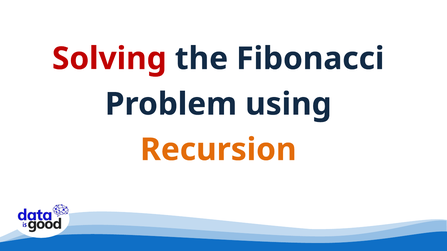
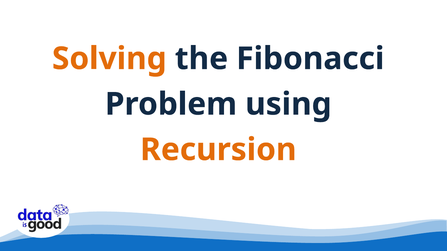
Solving colour: red -> orange
